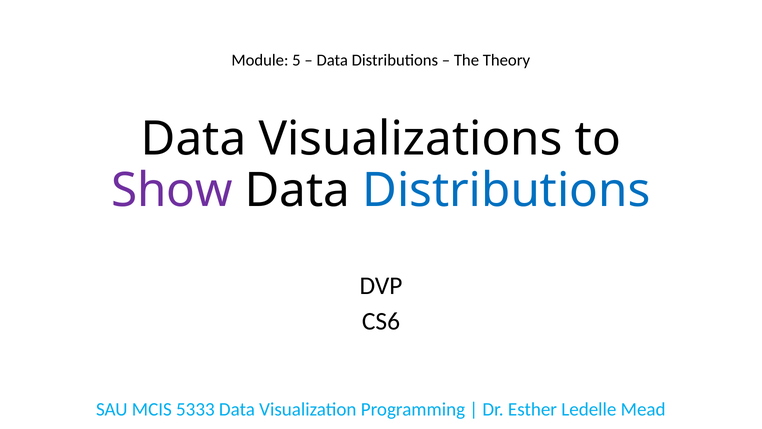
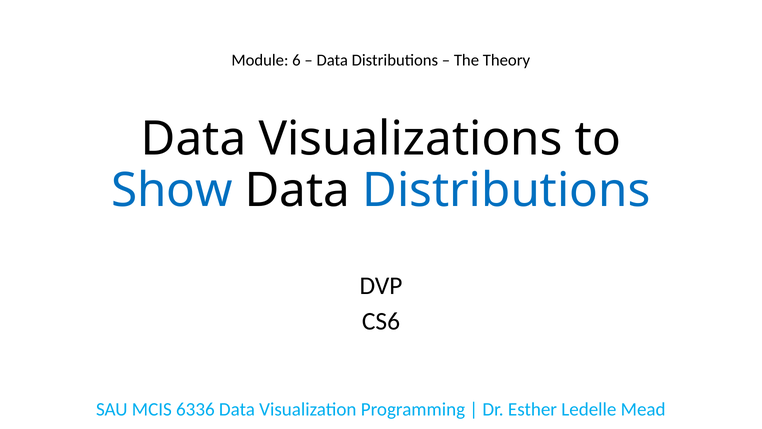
5: 5 -> 6
Show colour: purple -> blue
5333: 5333 -> 6336
